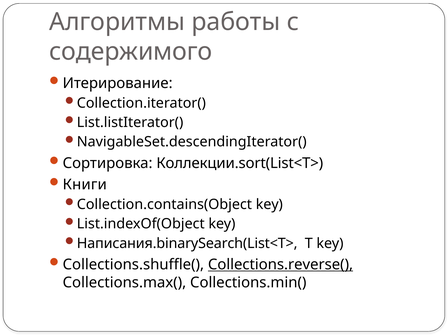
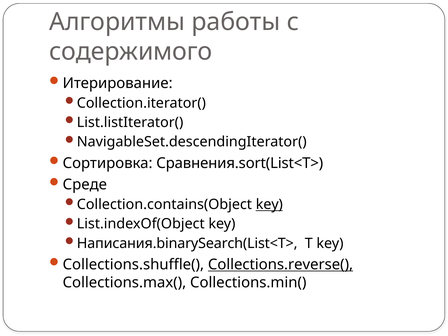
Коллекции.sort(List<T>: Коллекции.sort(List<T> -> Сравнения.sort(List<T>
Книги: Книги -> Среде
key at (269, 204) underline: none -> present
